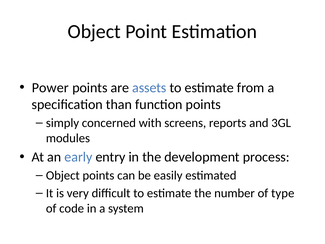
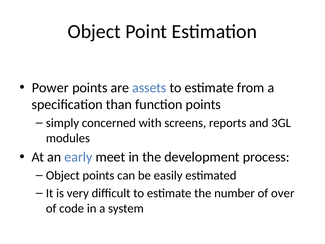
entry: entry -> meet
type: type -> over
